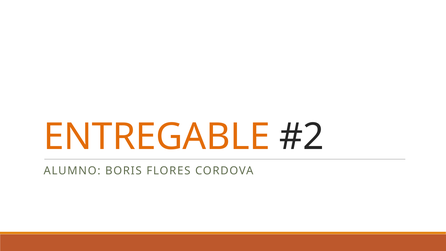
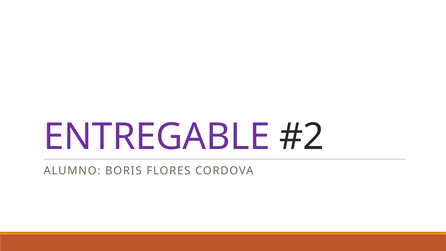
ENTREGABLE colour: orange -> purple
